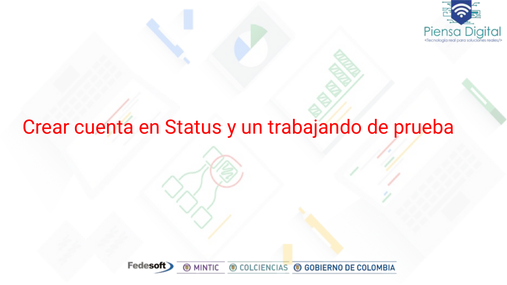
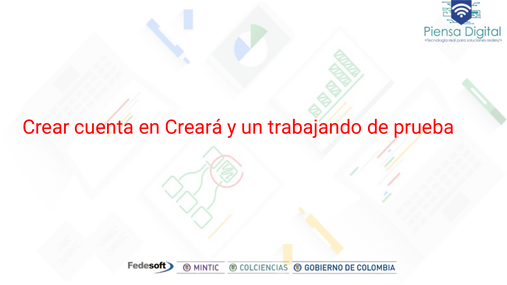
Status: Status -> Creará
